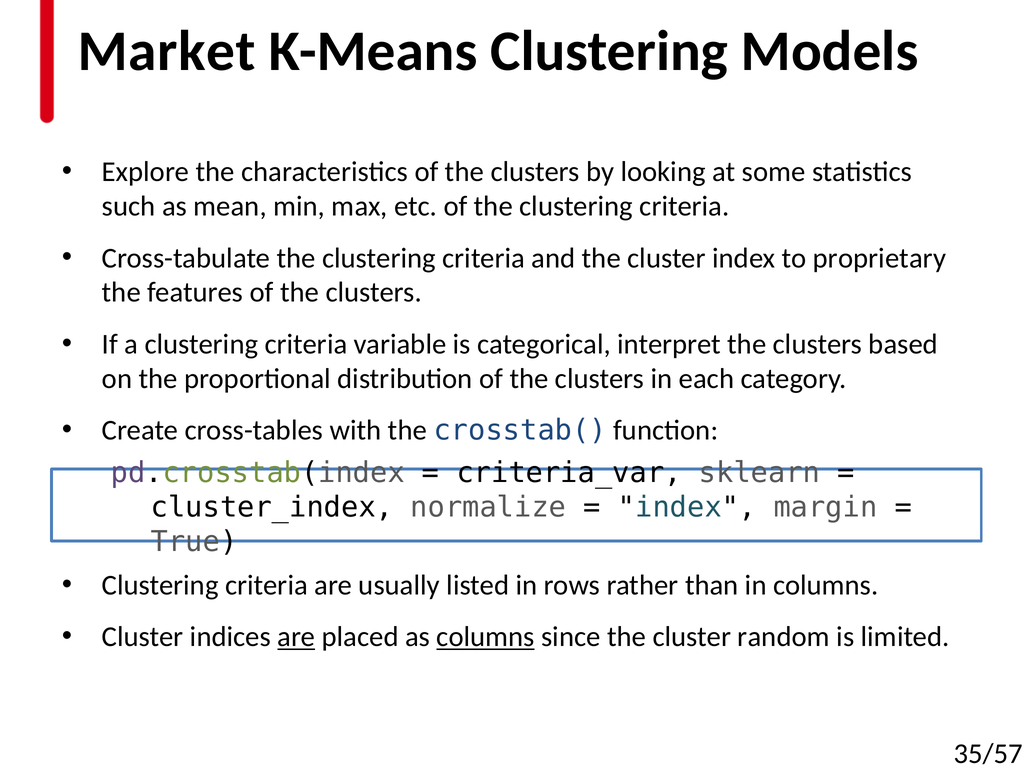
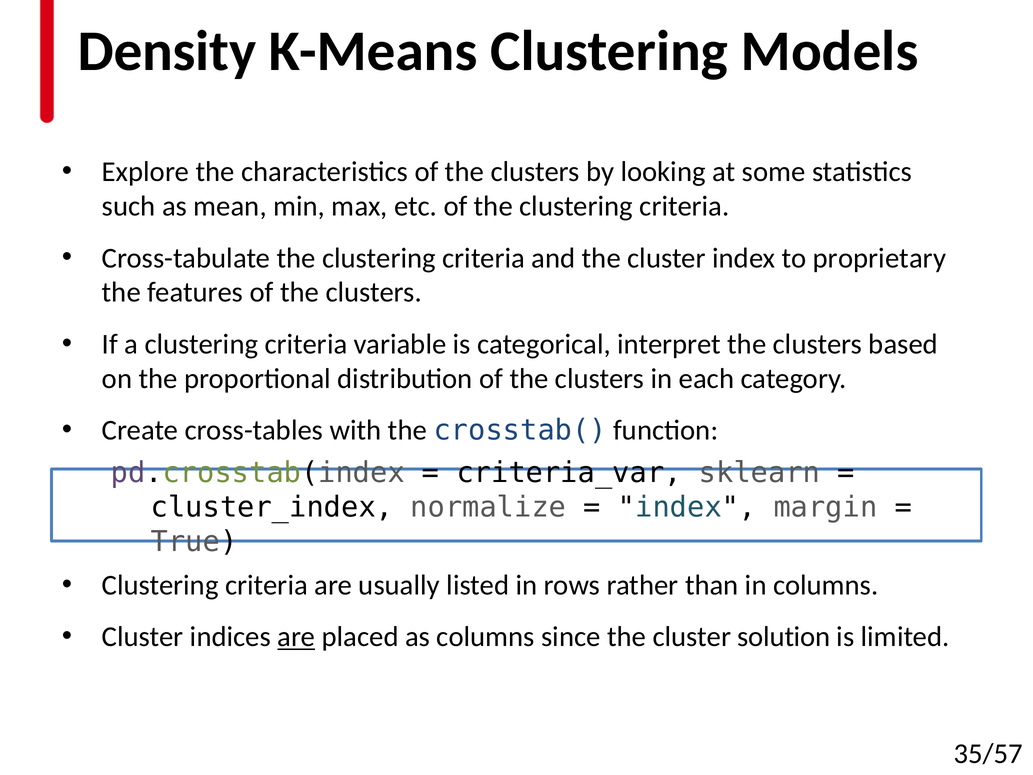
Market: Market -> Density
columns at (486, 637) underline: present -> none
random: random -> solution
